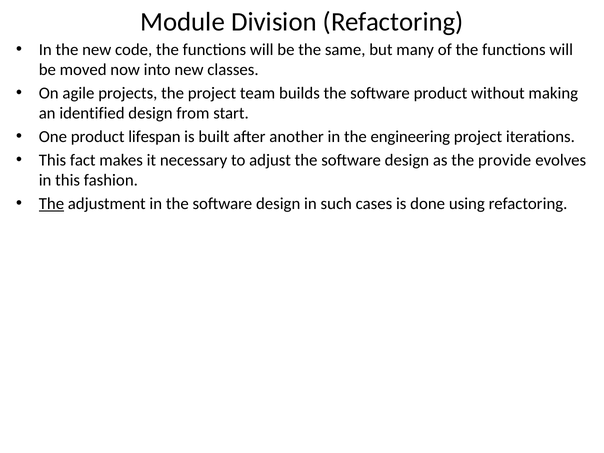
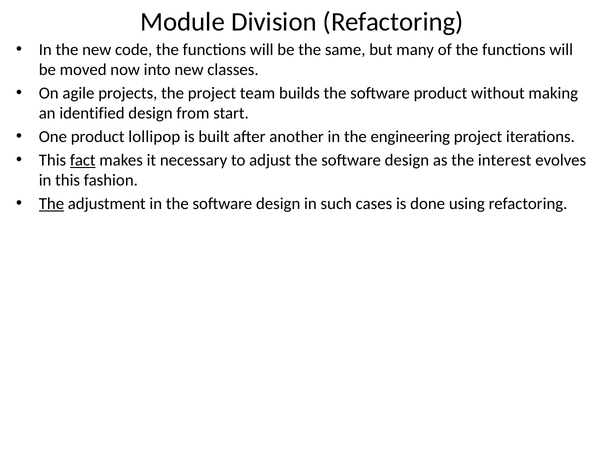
lifespan: lifespan -> lollipop
fact underline: none -> present
provide: provide -> interest
